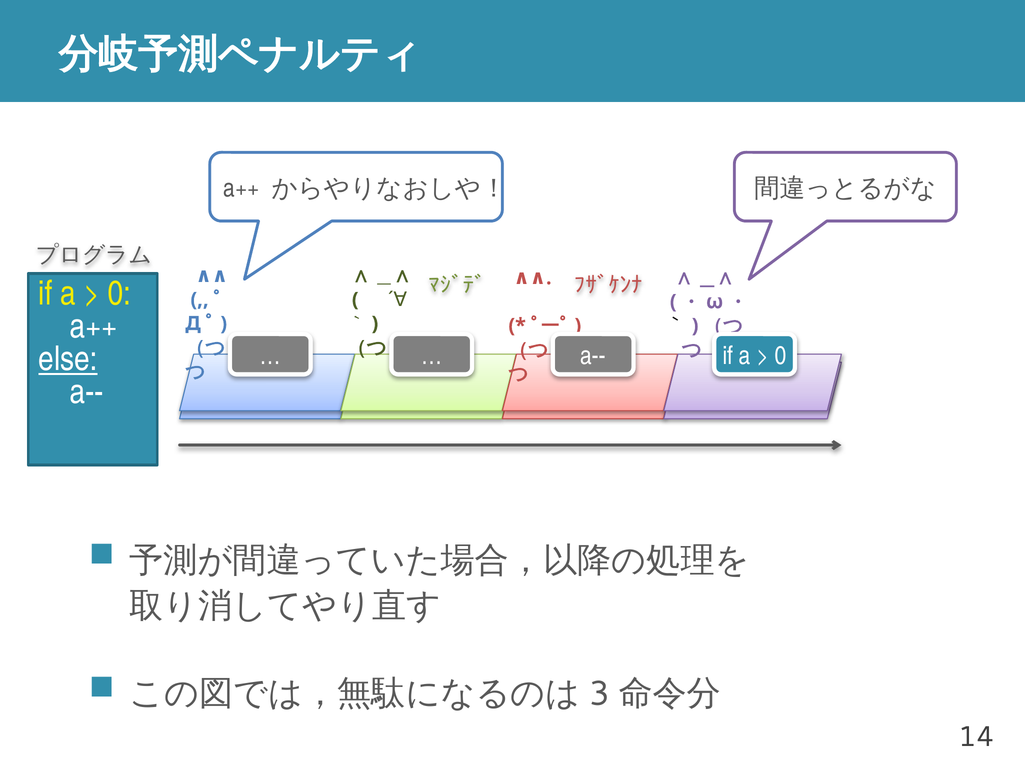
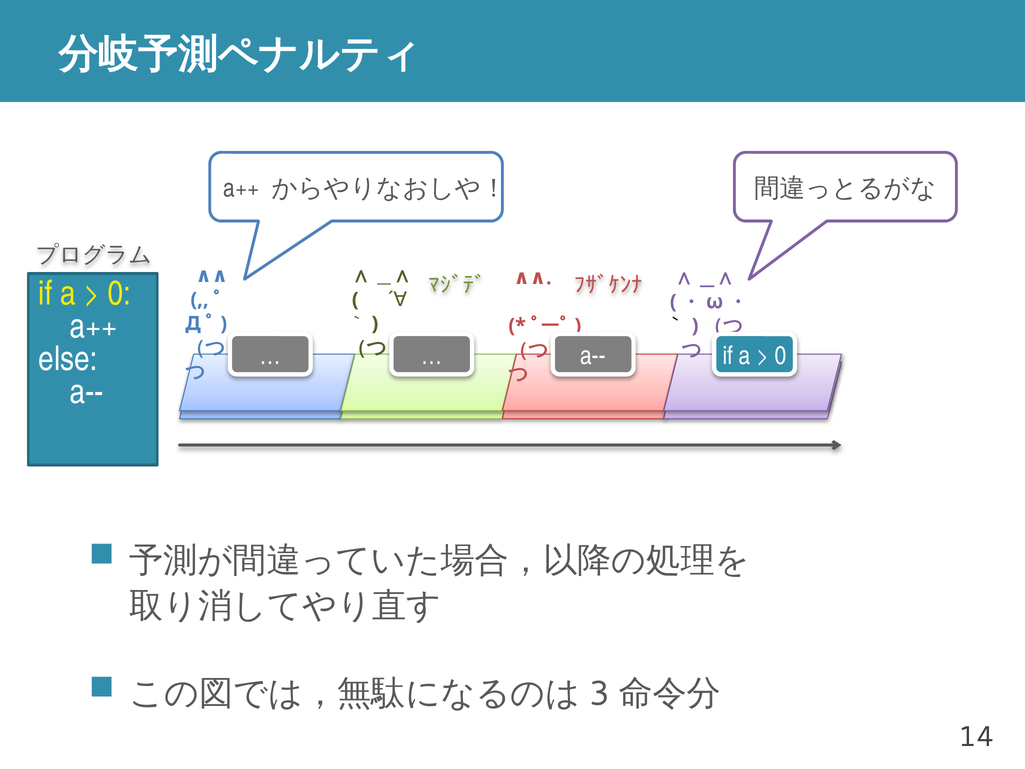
else underline: present -> none
